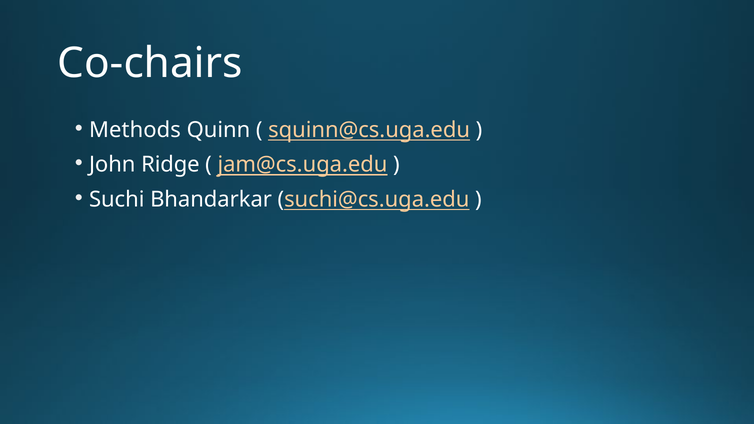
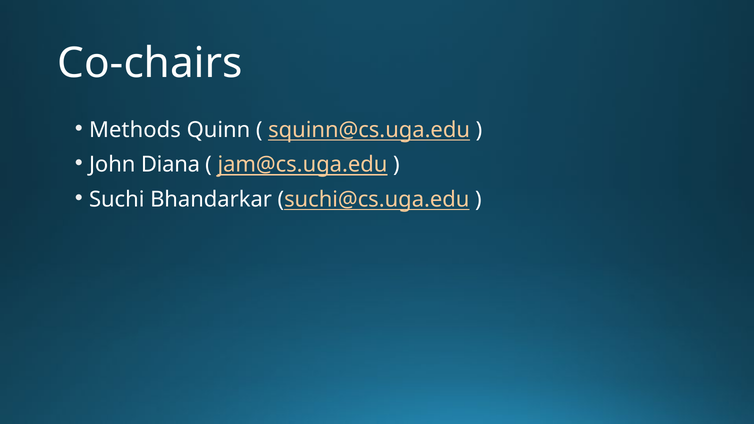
Ridge: Ridge -> Diana
